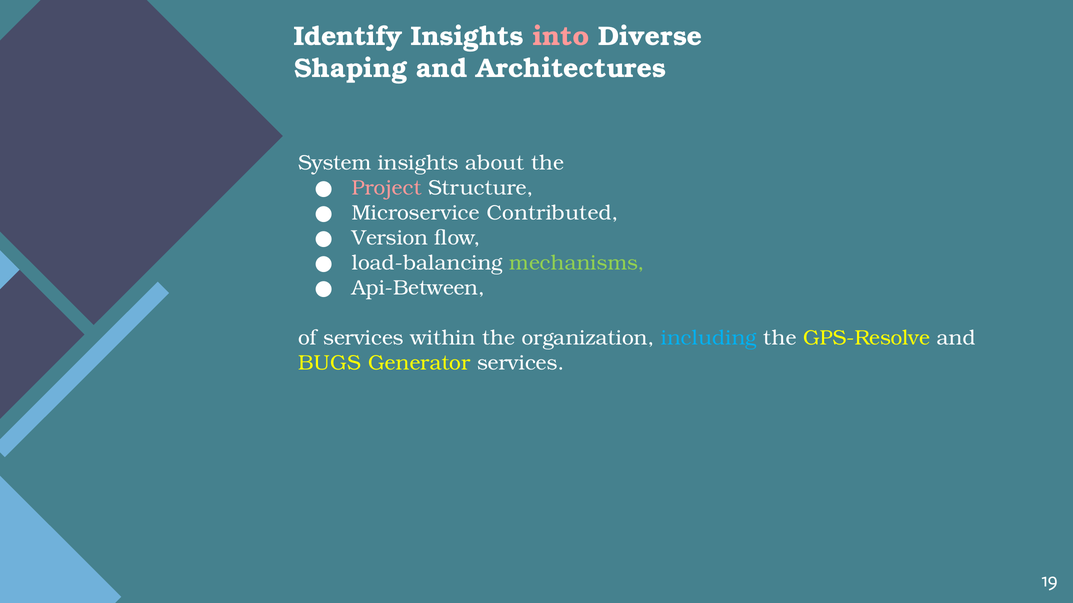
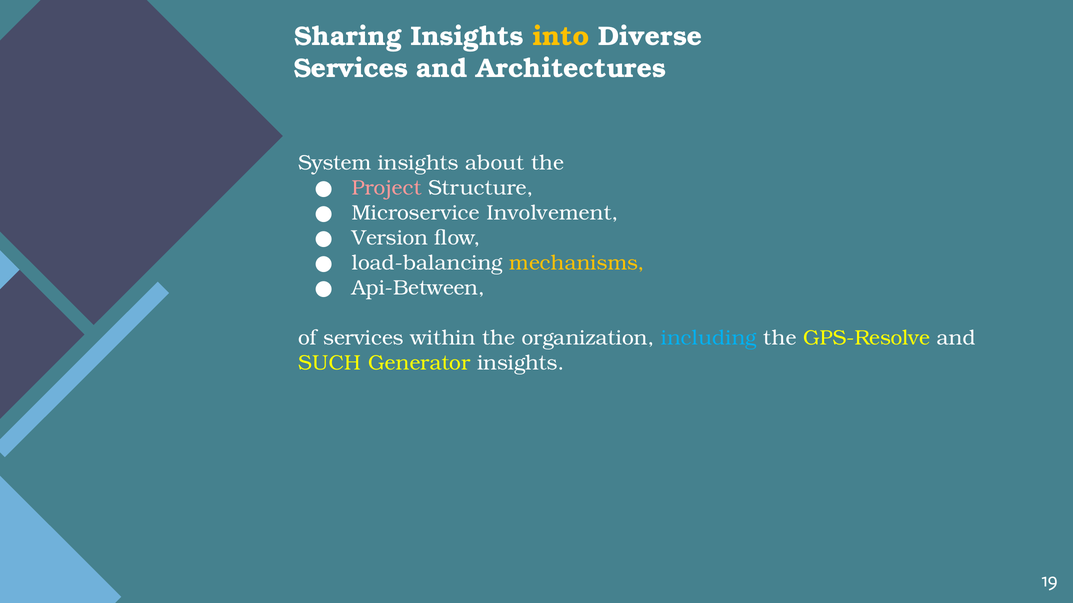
Identify: Identify -> Sharing
into colour: pink -> yellow
Shaping at (351, 68): Shaping -> Services
Contributed: Contributed -> Involvement
mechanisms colour: light green -> yellow
BUGS: BUGS -> SUCH
Generator services: services -> insights
